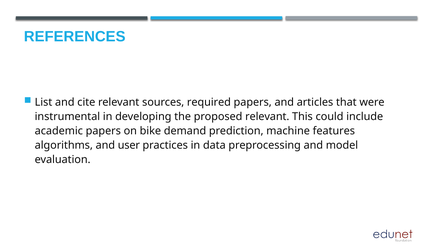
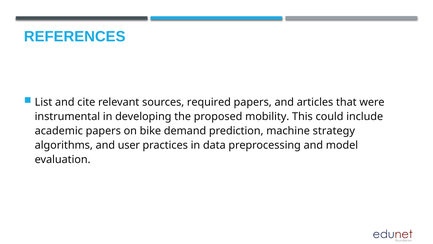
proposed relevant: relevant -> mobility
features: features -> strategy
